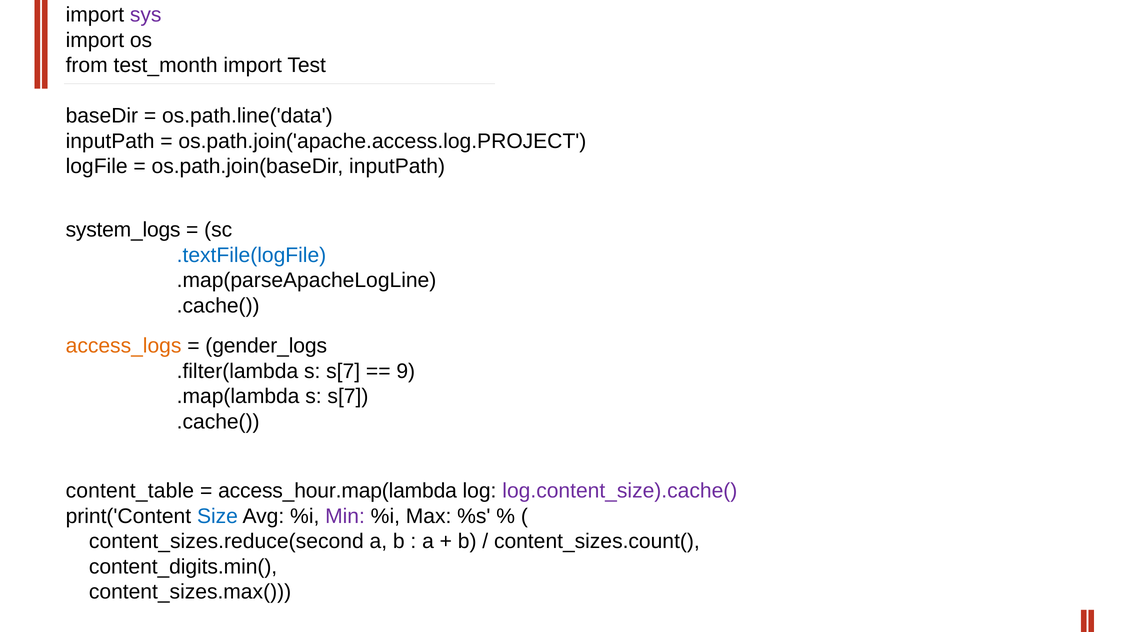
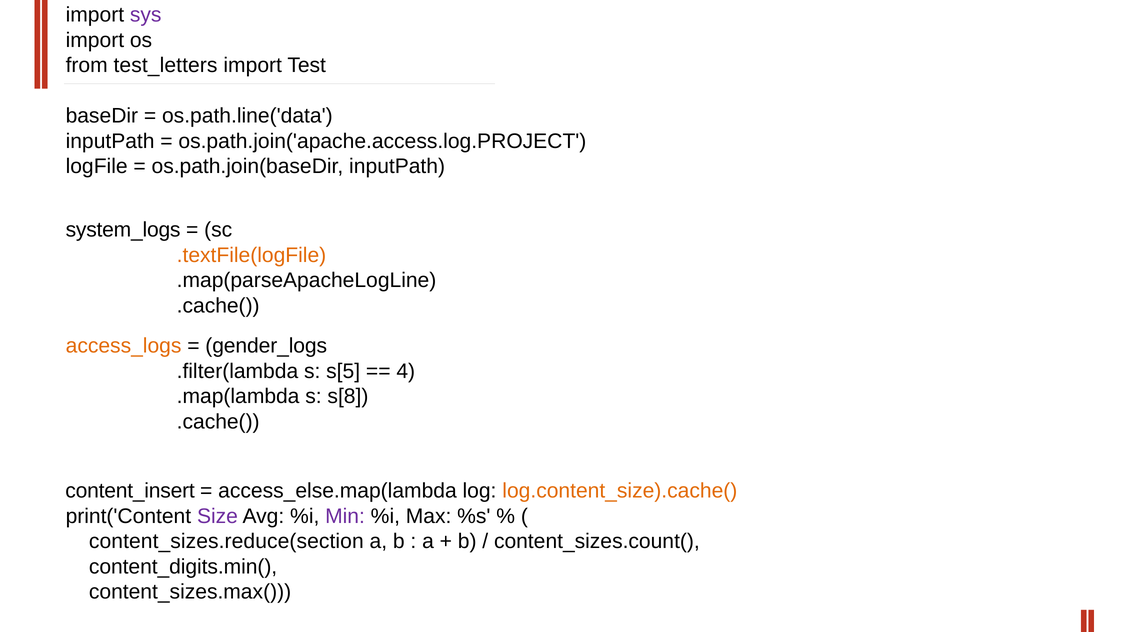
test_month: test_month -> test_letters
.textFile(logFile colour: blue -> orange
.filter(lambda s s[7: s[7 -> s[5
9: 9 -> 4
.map(lambda s s[7: s[7 -> s[8
content_table: content_table -> content_insert
access_hour.map(lambda: access_hour.map(lambda -> access_else.map(lambda
log.content_size).cache( colour: purple -> orange
Size colour: blue -> purple
content_sizes.reduce(second: content_sizes.reduce(second -> content_sizes.reduce(section
